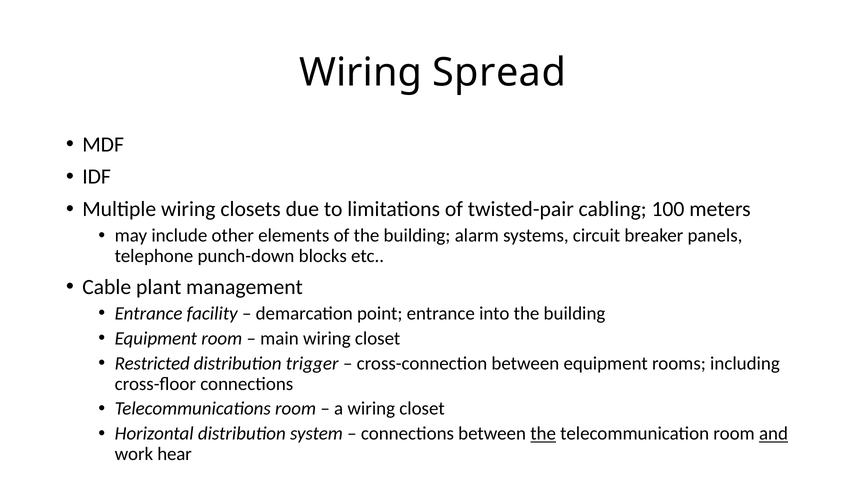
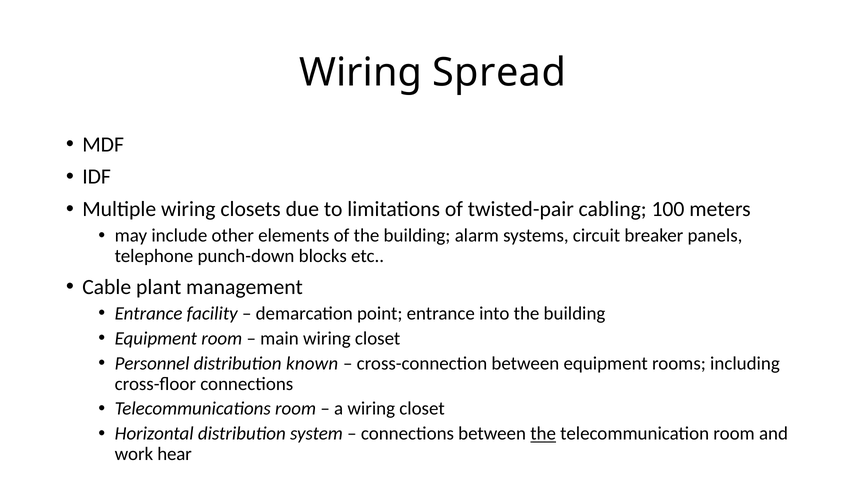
Restricted: Restricted -> Personnel
trigger: trigger -> known
and underline: present -> none
